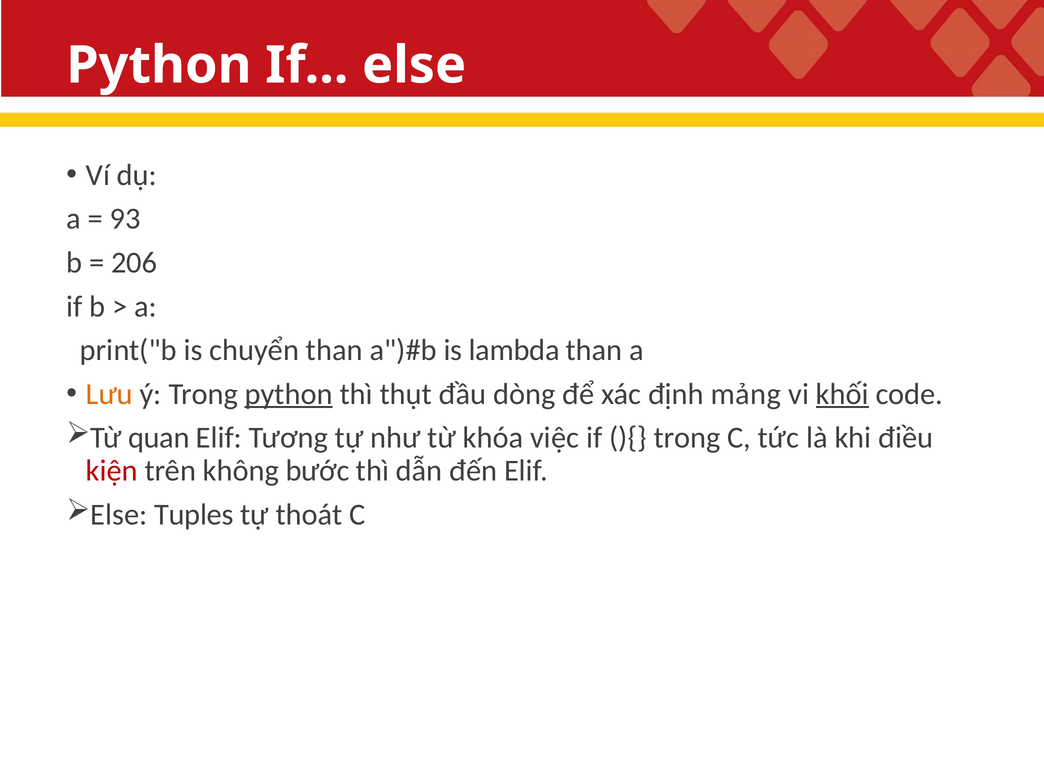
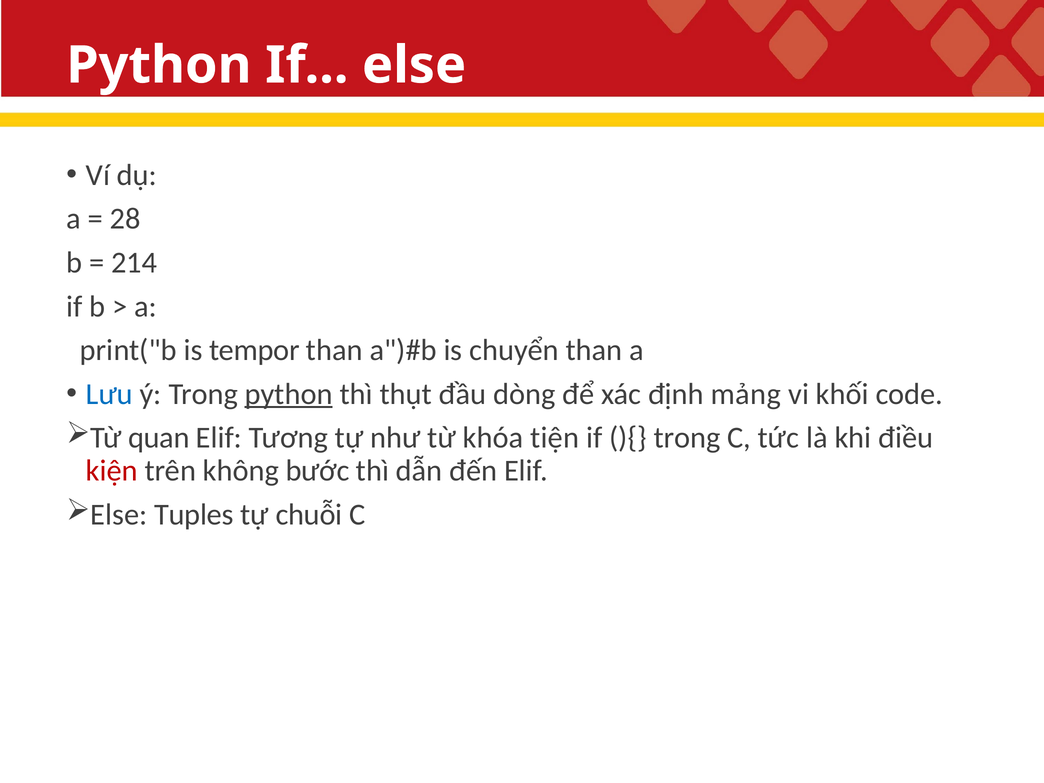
93: 93 -> 28
206: 206 -> 214
chuyển: chuyển -> tempor
lambda: lambda -> chuyển
Lưu colour: orange -> blue
khối underline: present -> none
việc: việc -> tiện
thoát: thoát -> chuỗi
